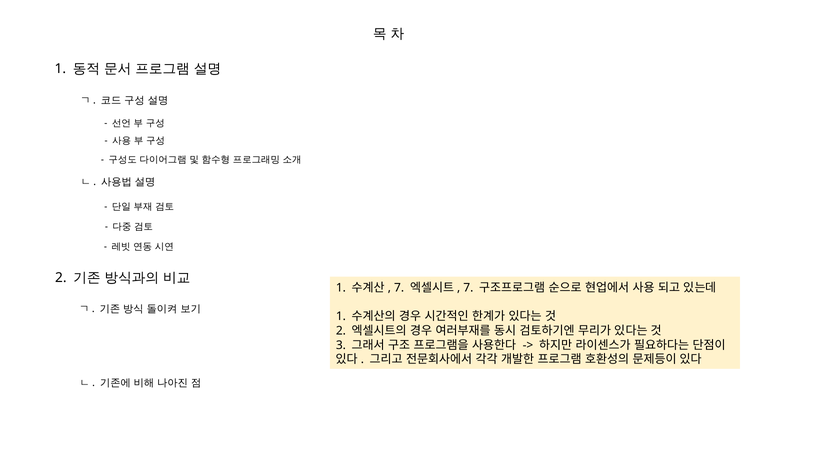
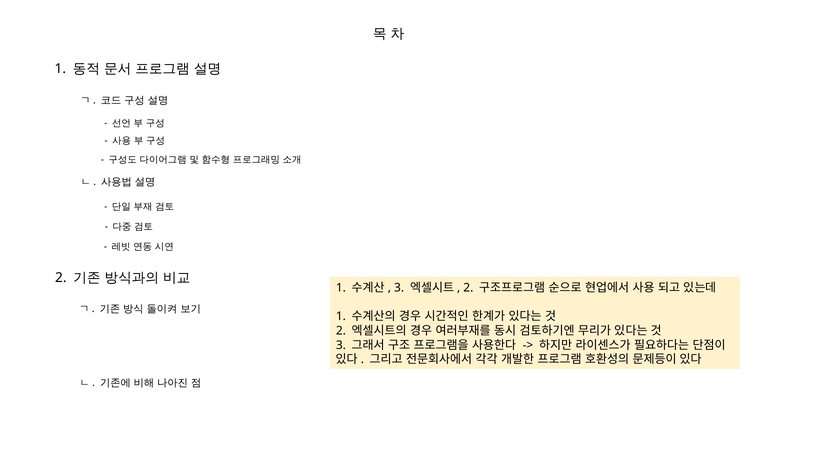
7 at (399, 288): 7 -> 3
7 at (468, 288): 7 -> 2
